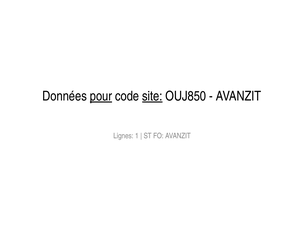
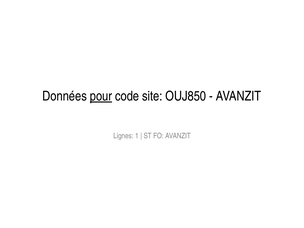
site underline: present -> none
